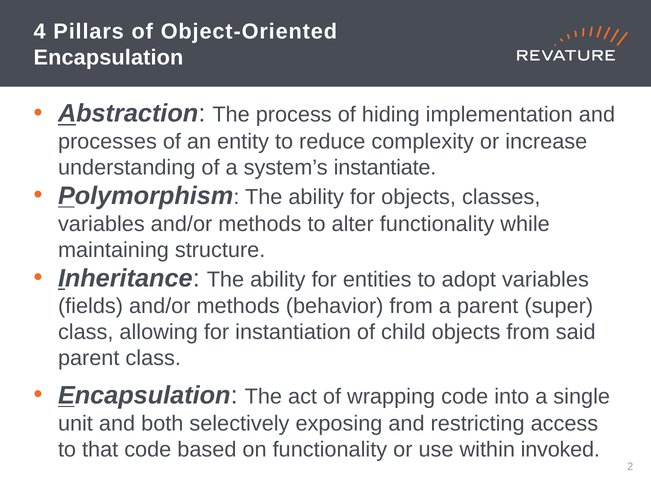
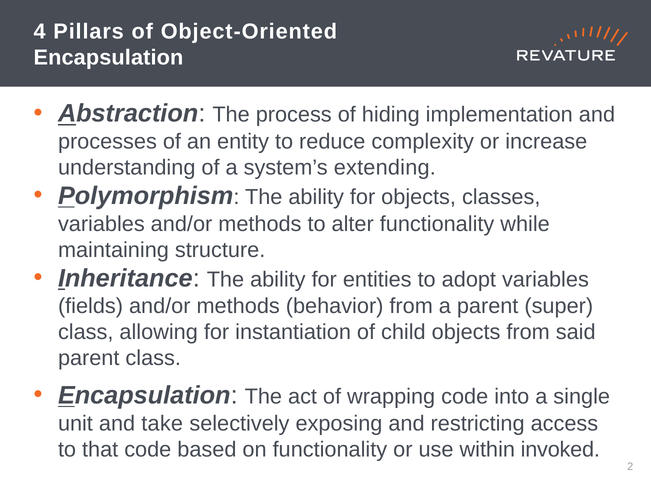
instantiate: instantiate -> extending
both: both -> take
